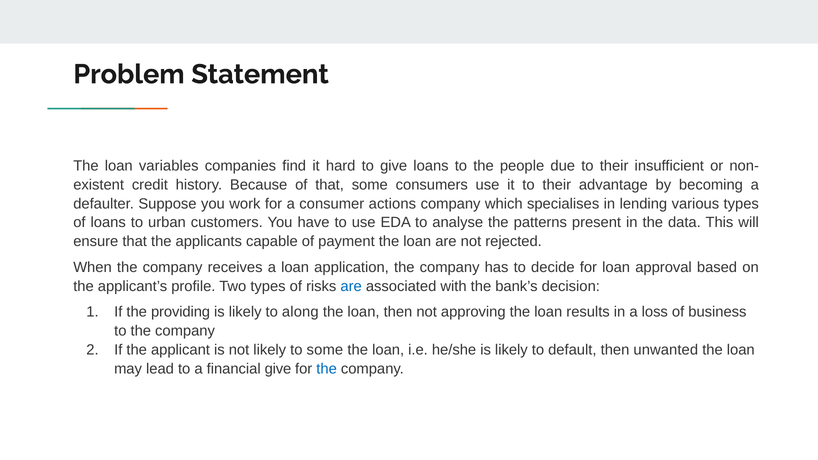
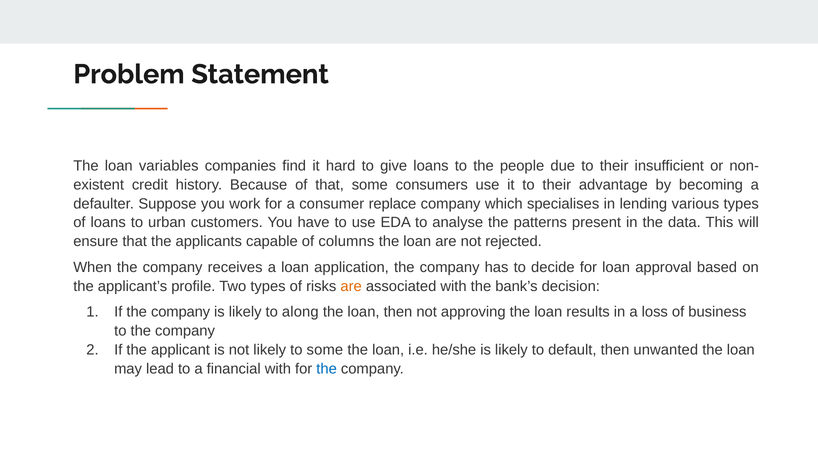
actions: actions -> replace
payment: payment -> columns
are at (351, 286) colour: blue -> orange
If the providing: providing -> company
financial give: give -> with
